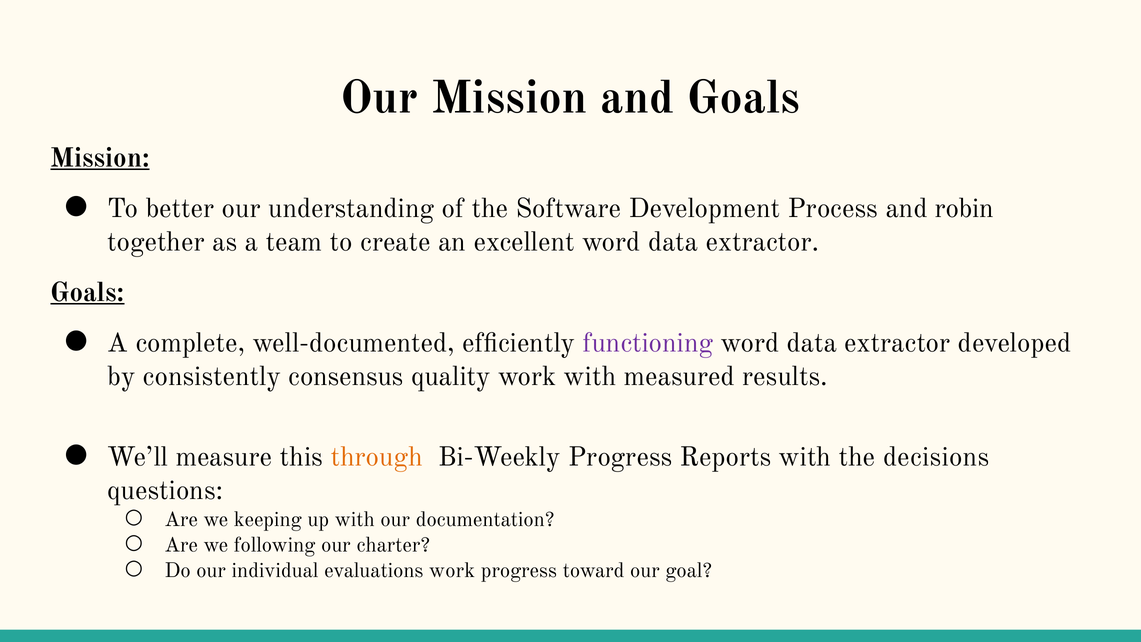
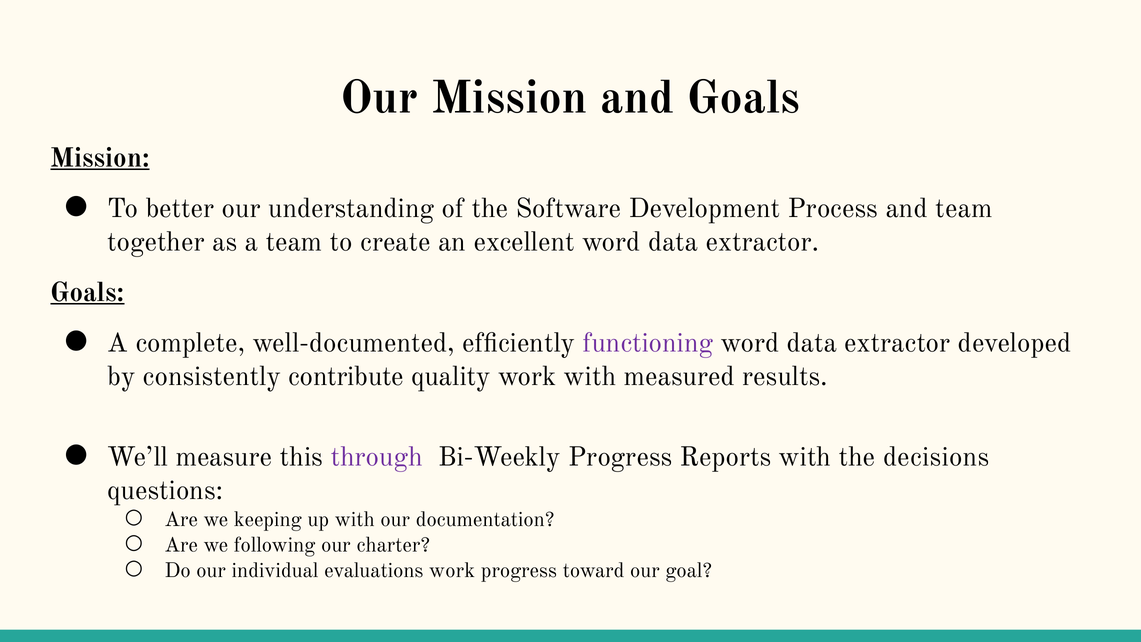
and robin: robin -> team
consensus: consensus -> contribute
through colour: orange -> purple
